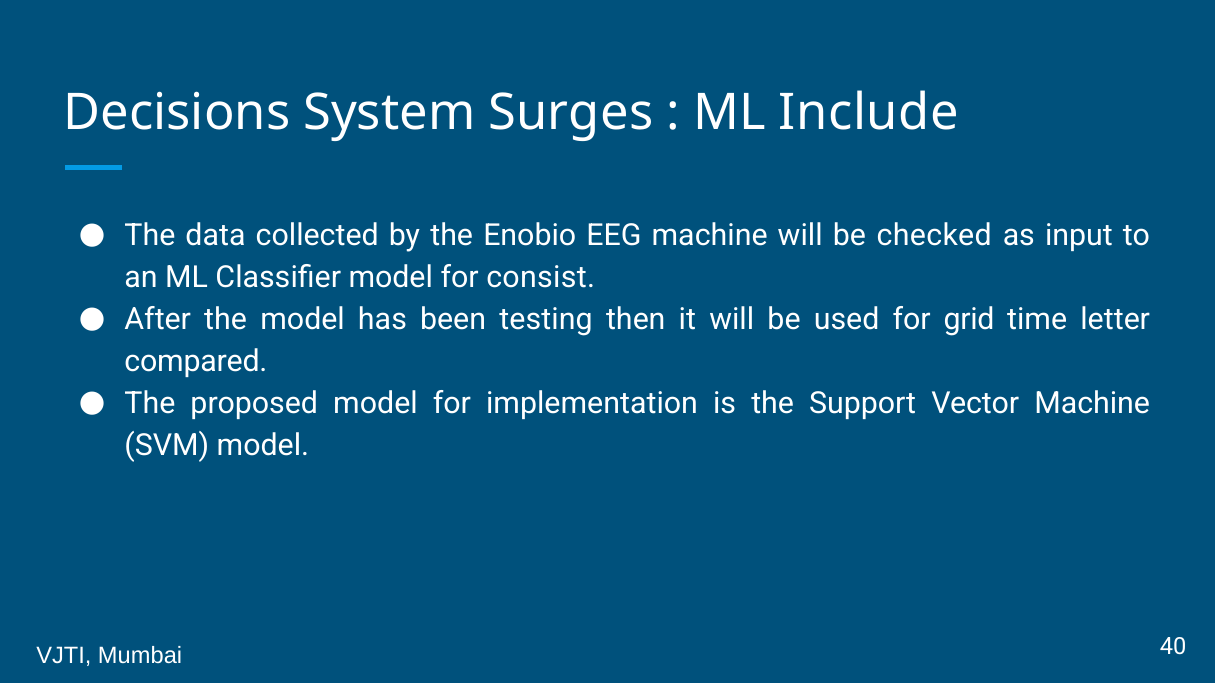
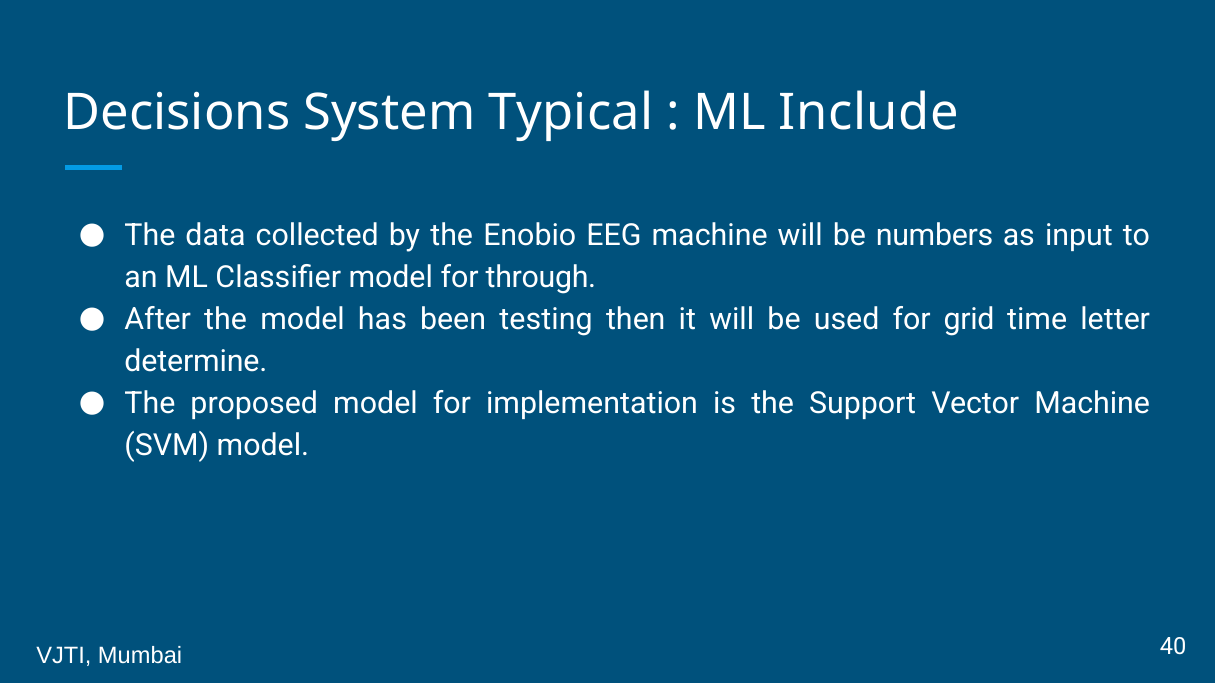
Surges: Surges -> Typical
checked: checked -> numbers
consist: consist -> through
compared: compared -> determine
